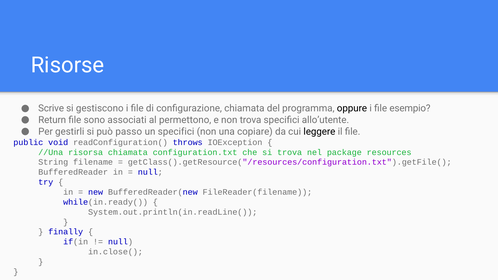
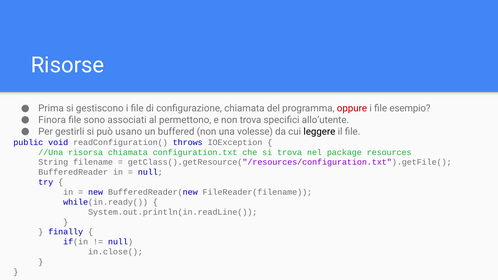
Scrive: Scrive -> Prima
oppure colour: black -> red
Return: Return -> Finora
passo: passo -> usano
un specifici: specifici -> buffered
copiare: copiare -> volesse
